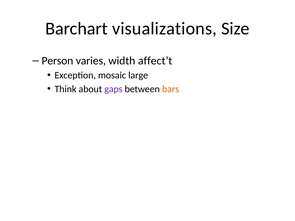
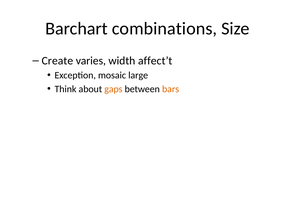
visualizations: visualizations -> combinations
Person: Person -> Create
gaps colour: purple -> orange
